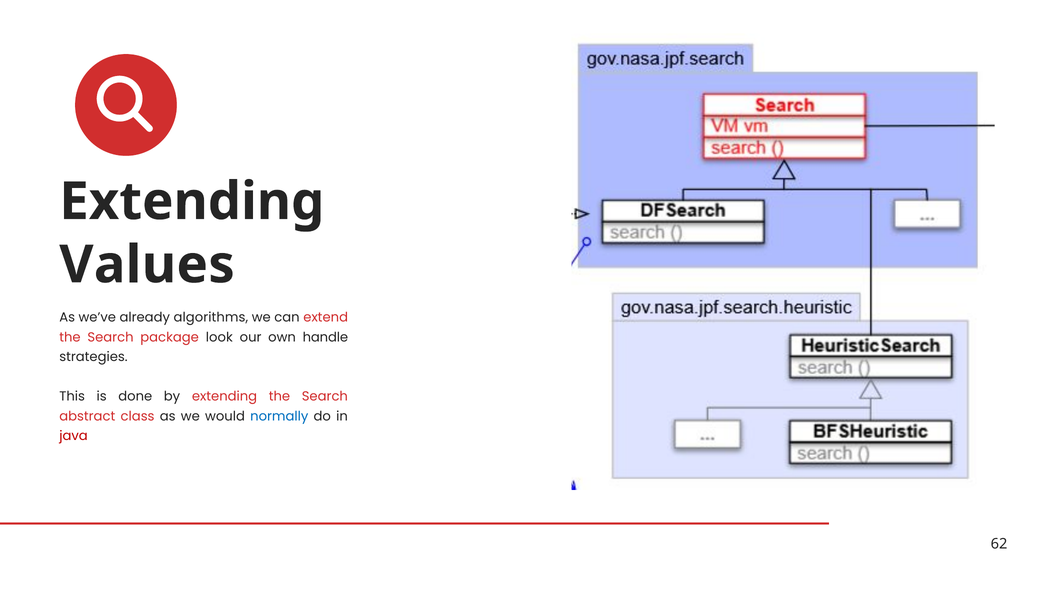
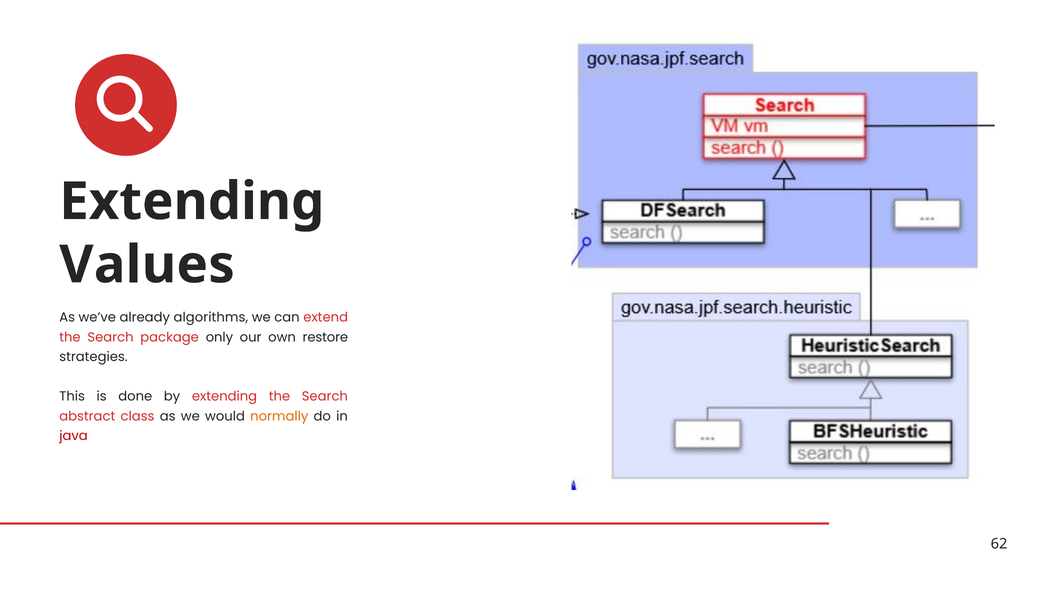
look: look -> only
handle: handle -> restore
normally colour: blue -> orange
